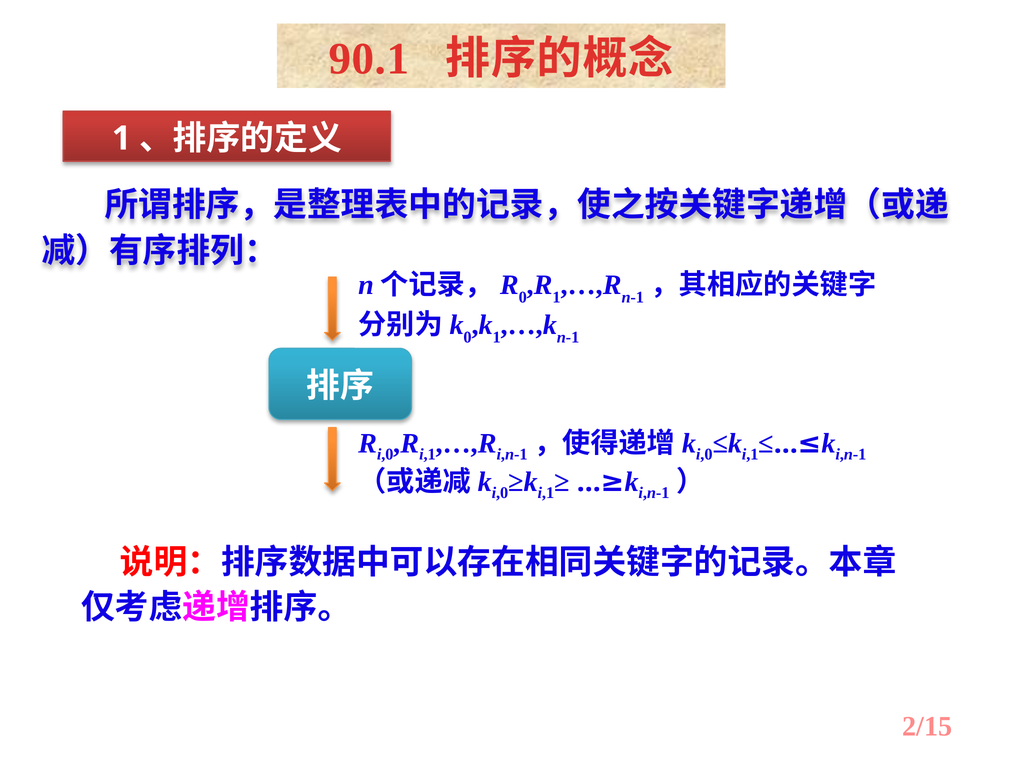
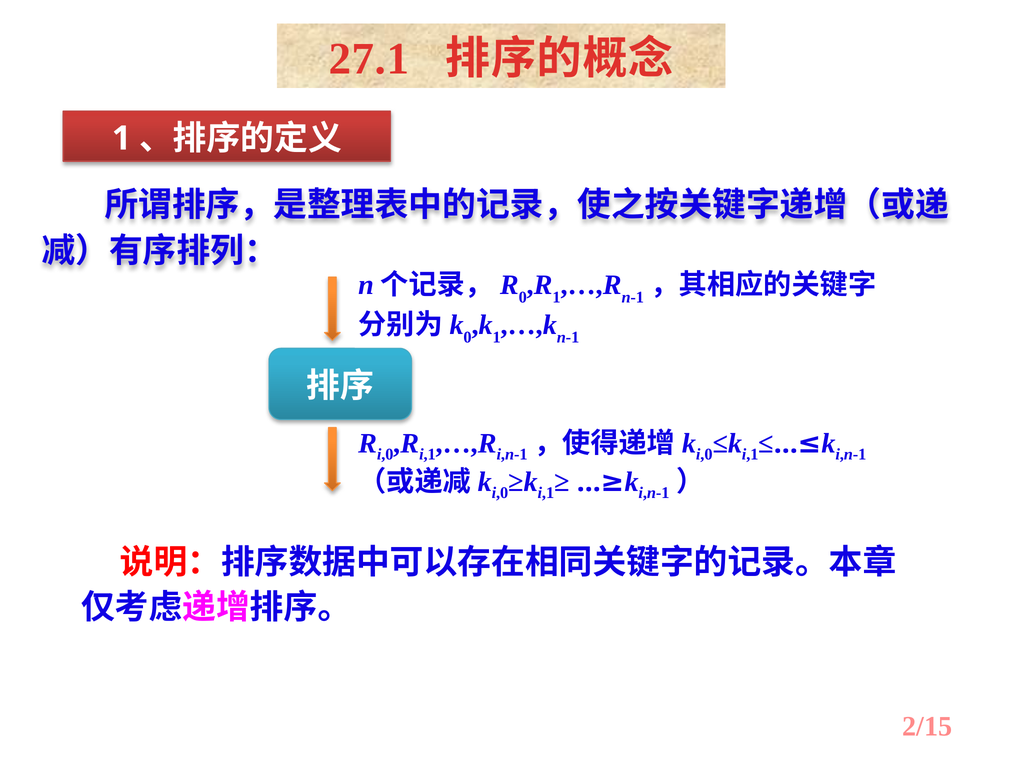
90.1: 90.1 -> 27.1
